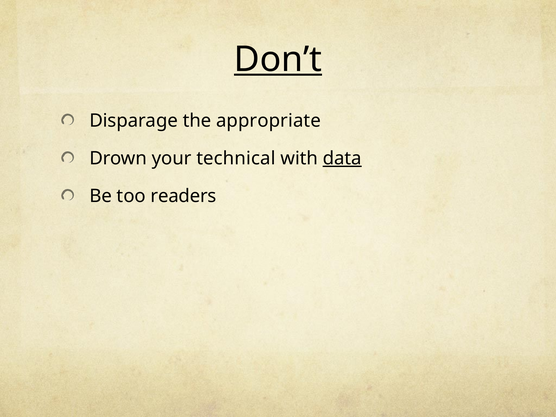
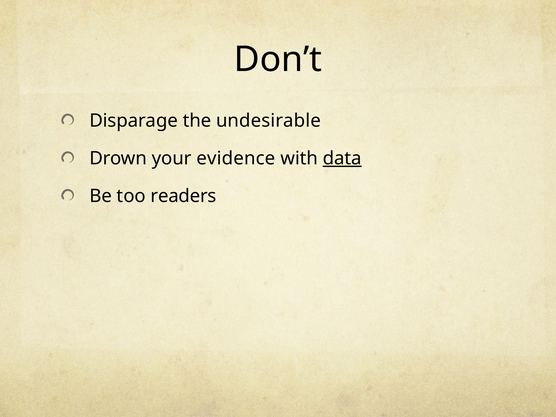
Don’t underline: present -> none
appropriate: appropriate -> undesirable
technical: technical -> evidence
